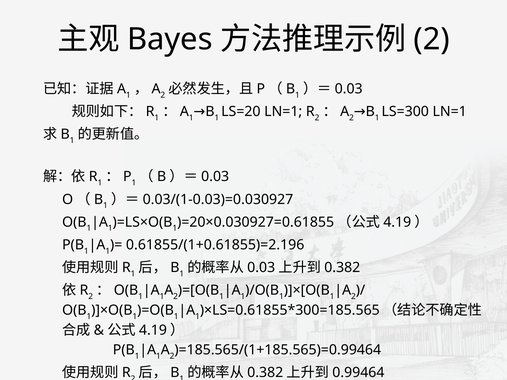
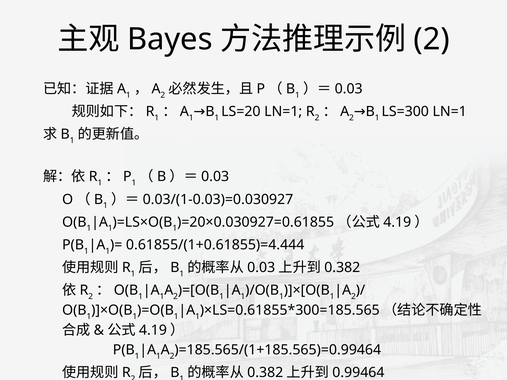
0.61855/(1+0.61855)=2.196: 0.61855/(1+0.61855)=2.196 -> 0.61855/(1+0.61855)=4.444
